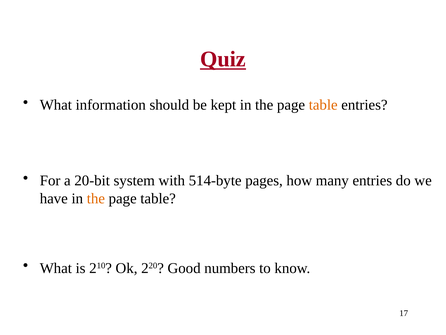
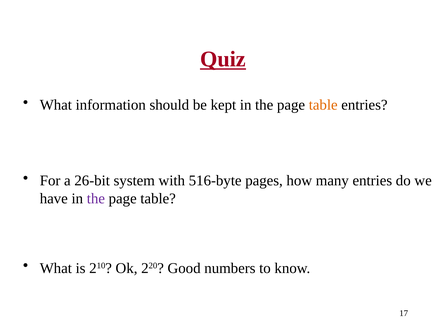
20-bit: 20-bit -> 26-bit
514-byte: 514-byte -> 516-byte
the at (96, 198) colour: orange -> purple
